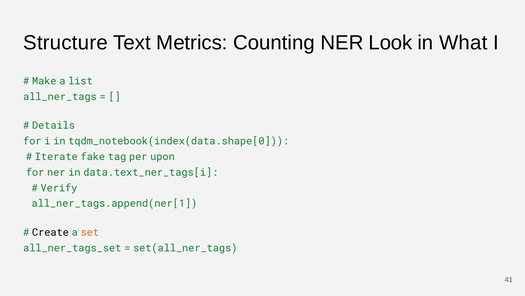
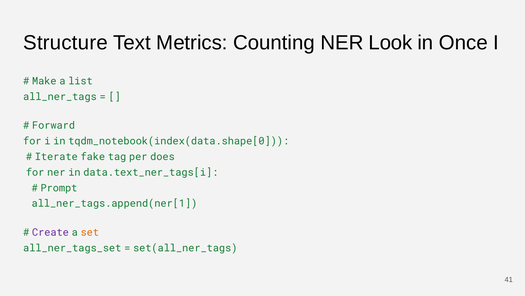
What: What -> Once
Details: Details -> Forward
upon: upon -> does
Verify: Verify -> Prompt
Create colour: black -> purple
